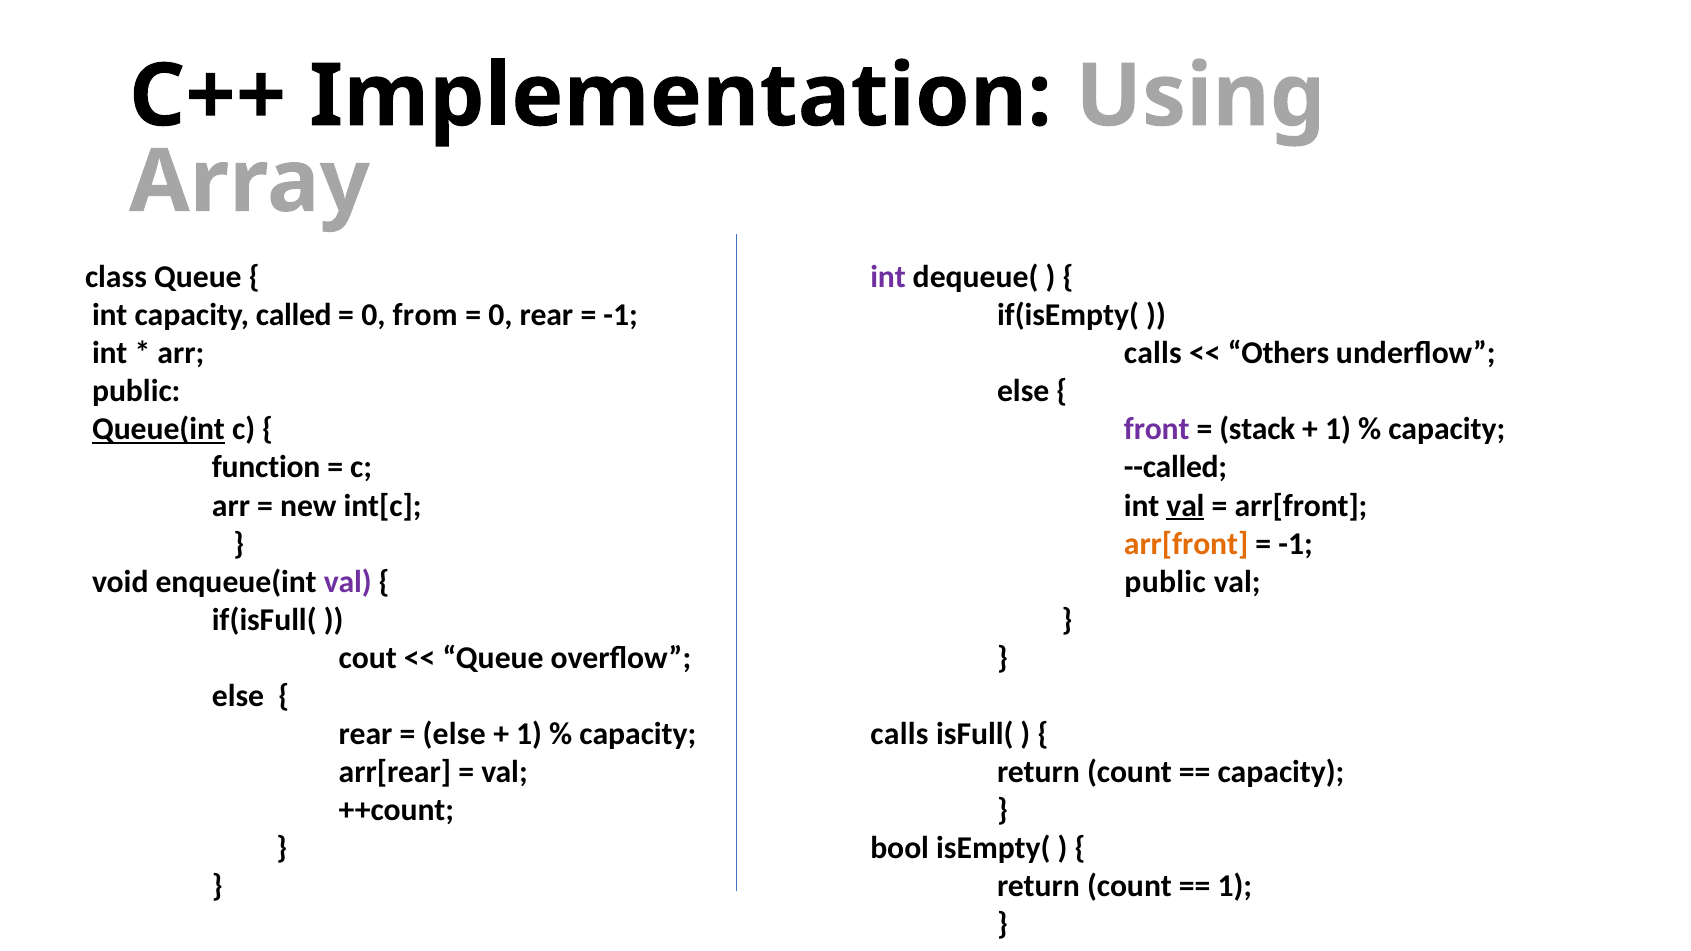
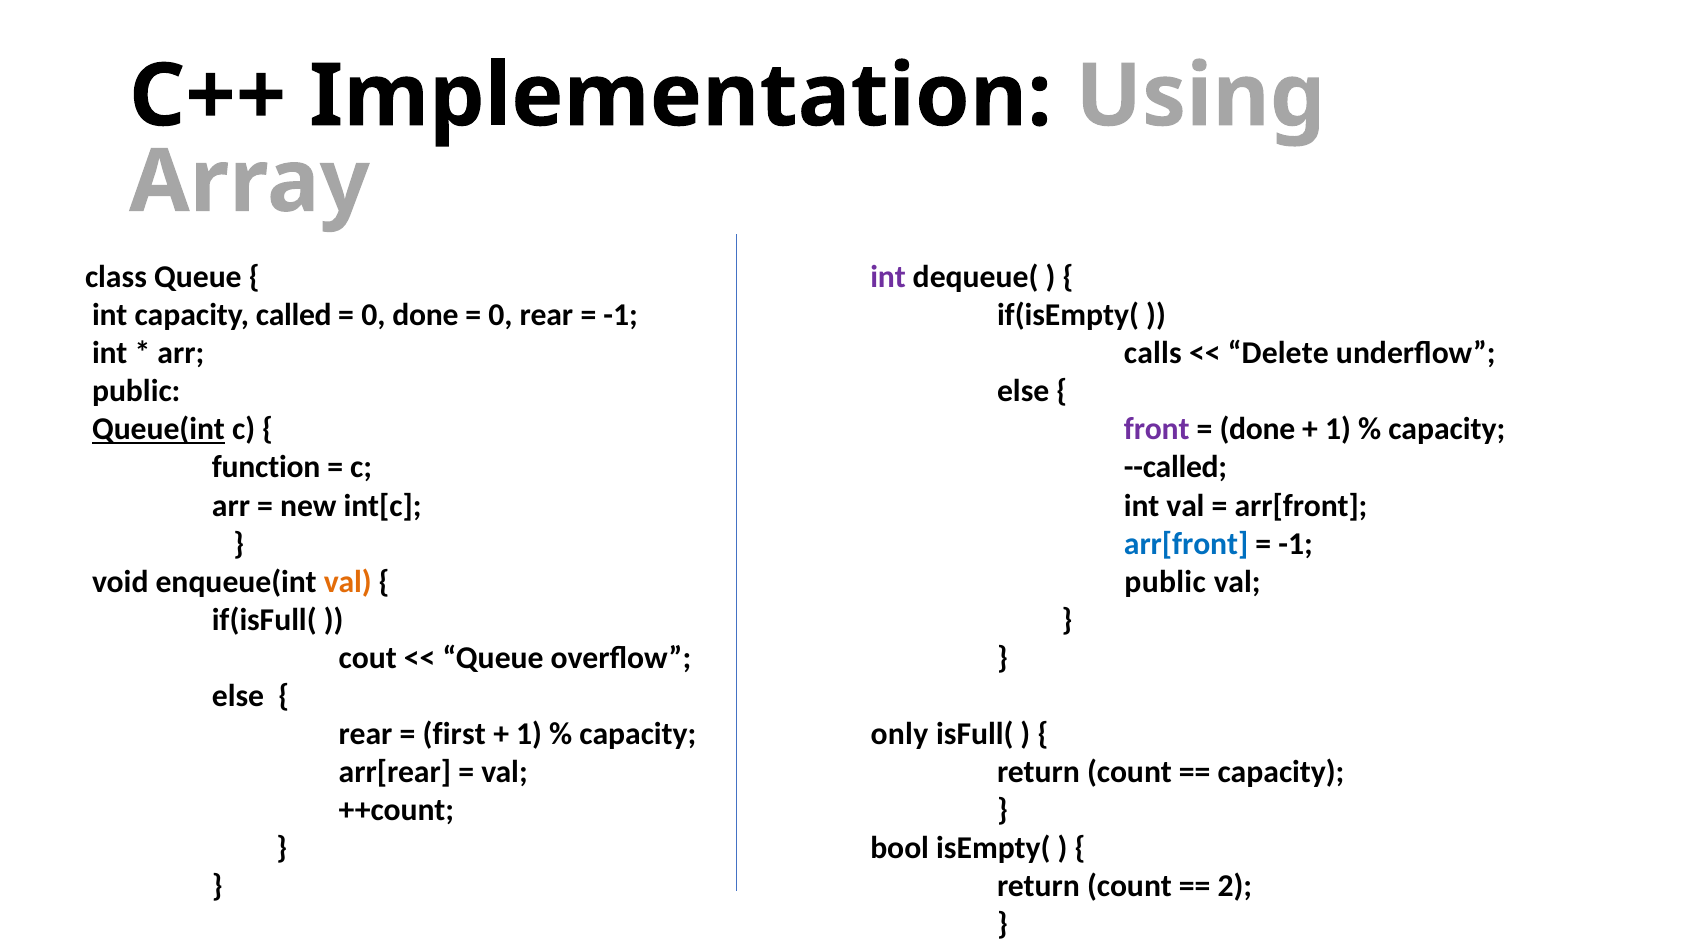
0 from: from -> done
Others: Others -> Delete
stack at (1257, 430): stack -> done
val at (1185, 506) underline: present -> none
arr[front at (1186, 544) colour: orange -> blue
val at (348, 582) colour: purple -> orange
else at (454, 734): else -> first
calls at (899, 734): calls -> only
1 at (1235, 886): 1 -> 2
